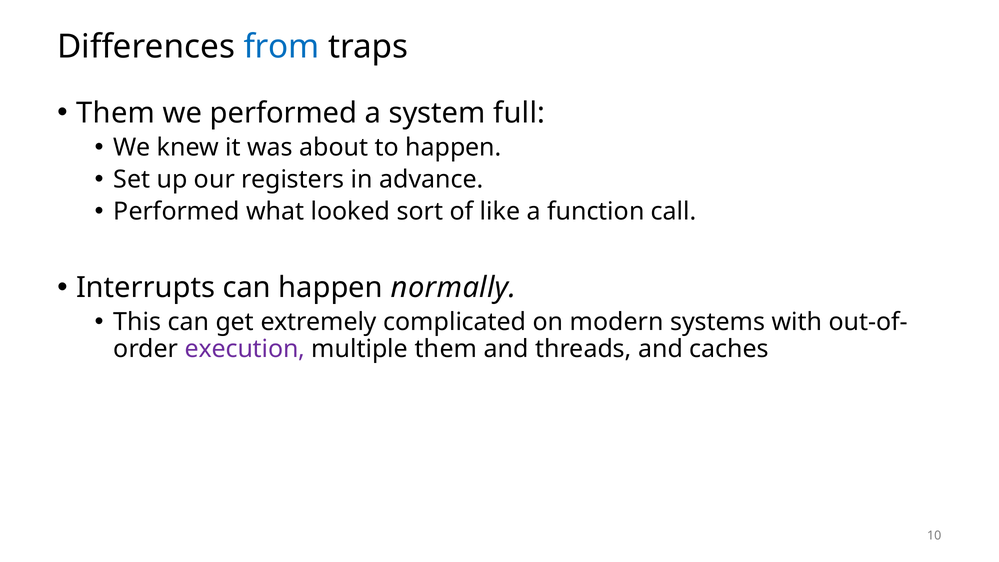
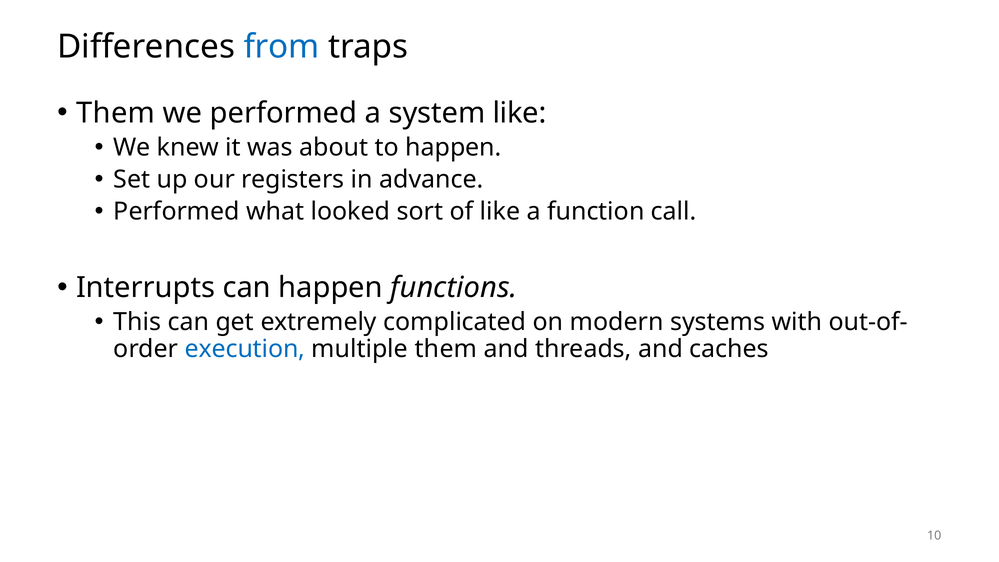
system full: full -> like
normally: normally -> functions
execution colour: purple -> blue
